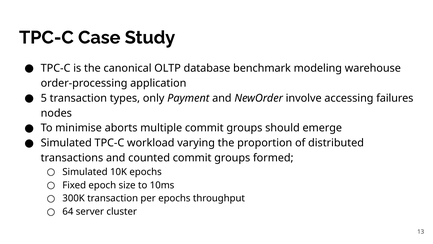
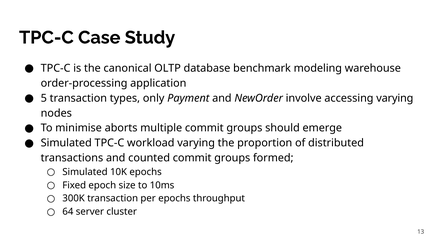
accessing failures: failures -> varying
